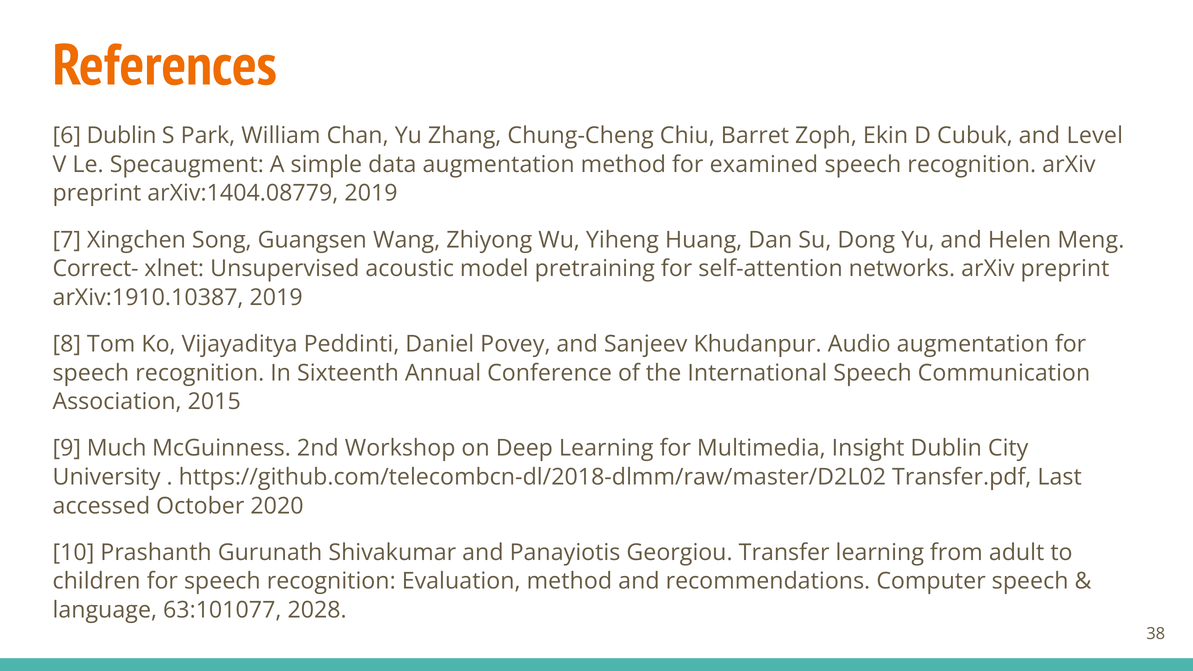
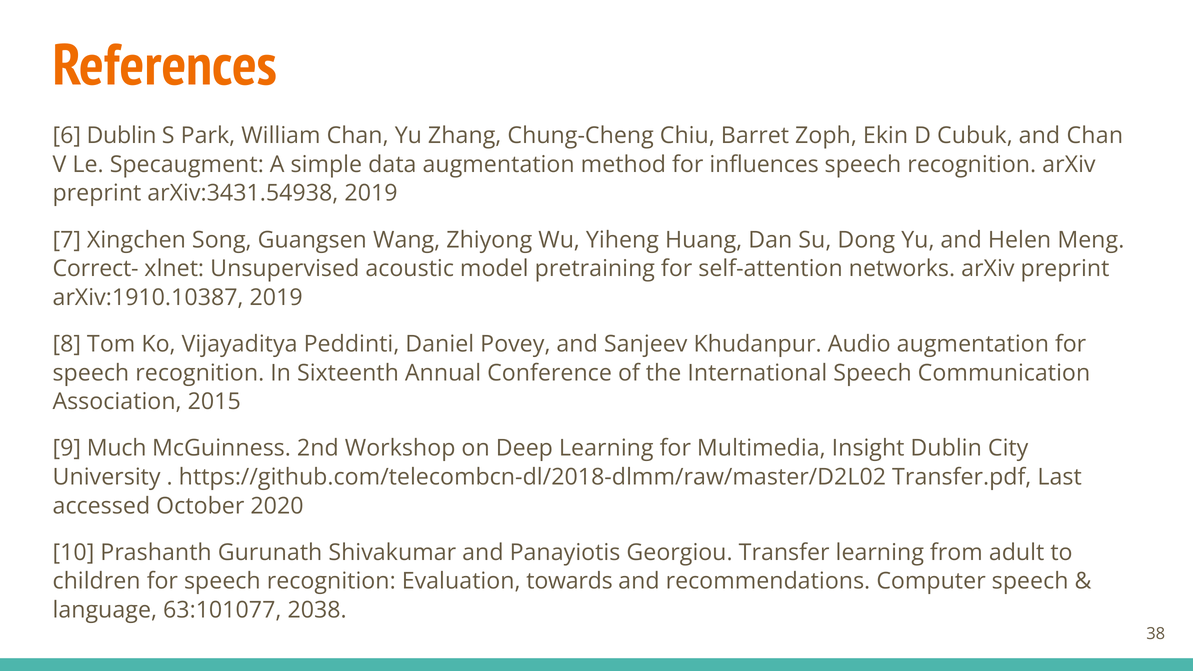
and Level: Level -> Chan
examined: examined -> influences
arXiv:1404.08779: arXiv:1404.08779 -> arXiv:3431.54938
Evaluation method: method -> towards
2028: 2028 -> 2038
